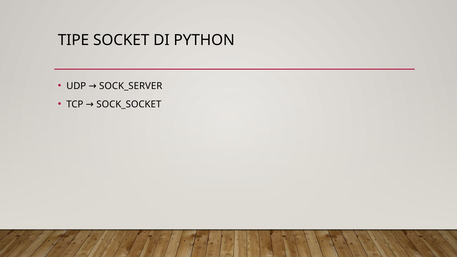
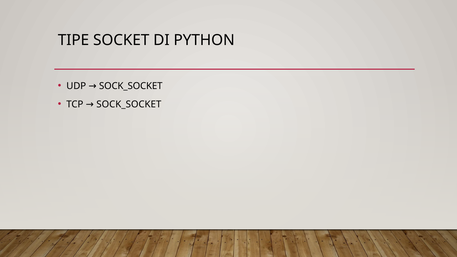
UDP SOCK_SERVER: SOCK_SERVER -> SOCK_SOCKET
